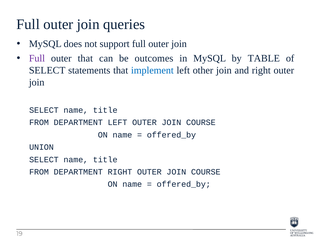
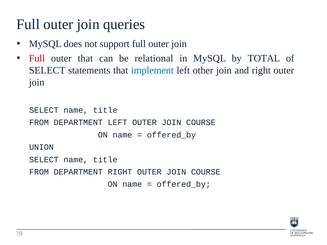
Full at (37, 58) colour: purple -> red
outcomes: outcomes -> relational
TABLE: TABLE -> TOTAL
